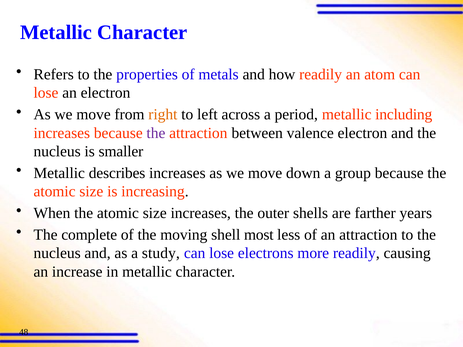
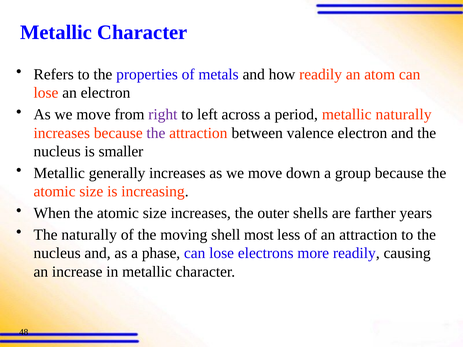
right colour: orange -> purple
metallic including: including -> naturally
describes: describes -> generally
The complete: complete -> naturally
study: study -> phase
